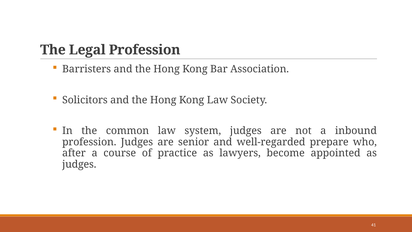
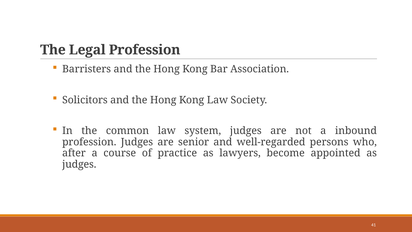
prepare: prepare -> persons
